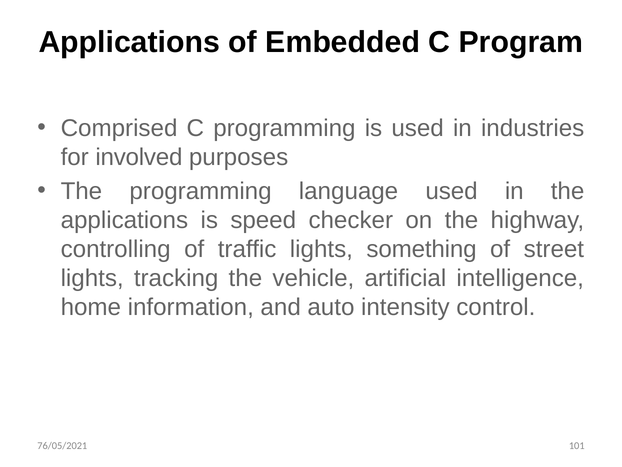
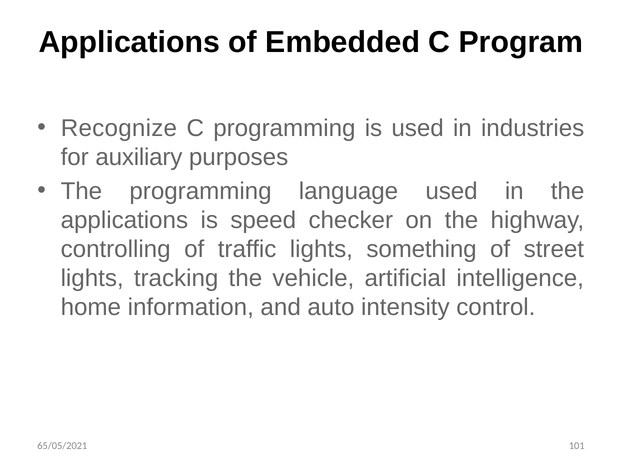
Comprised: Comprised -> Recognize
involved: involved -> auxiliary
76/05/2021: 76/05/2021 -> 65/05/2021
